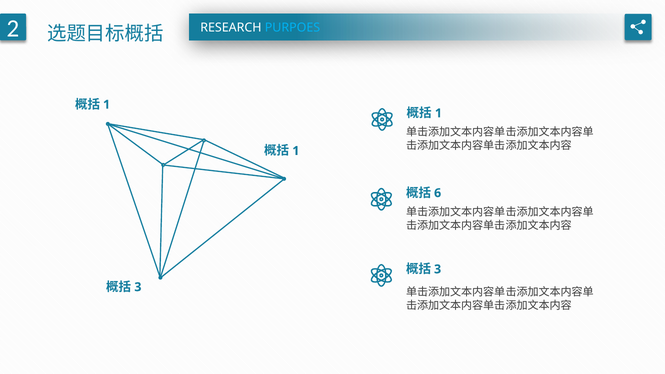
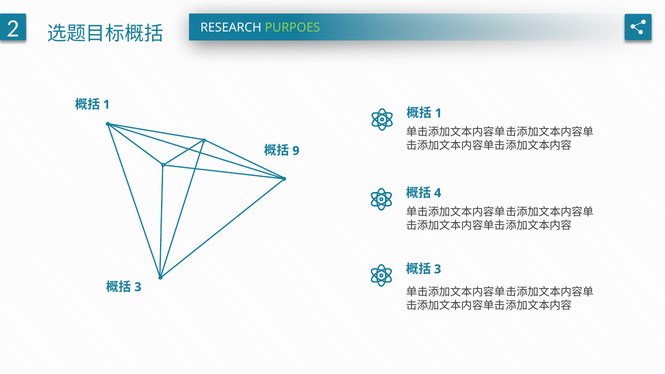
PURPOES colour: light blue -> light green
1 at (296, 151): 1 -> 9
6: 6 -> 4
